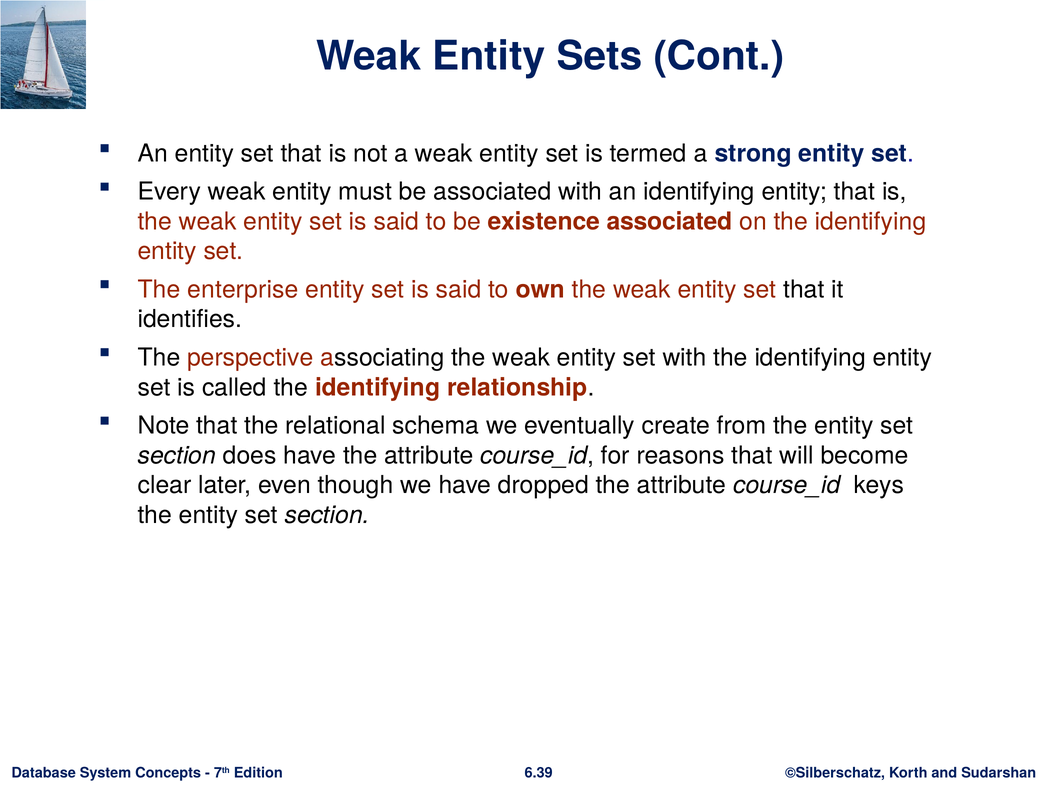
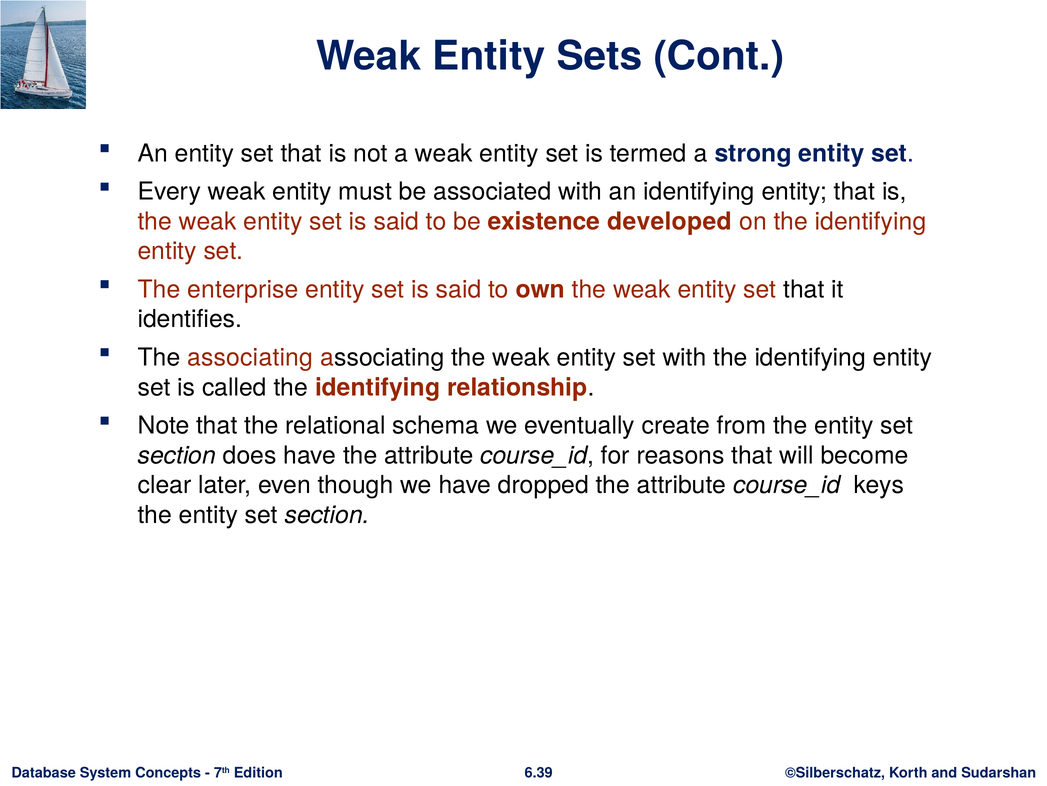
existence associated: associated -> developed
The perspective: perspective -> associating
